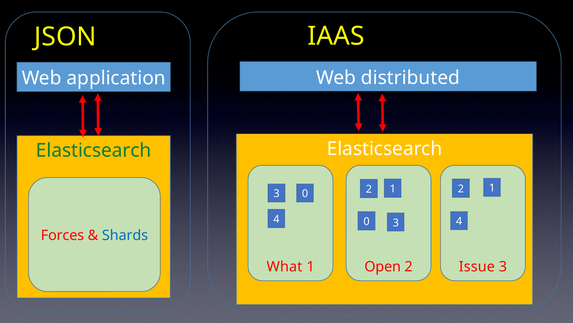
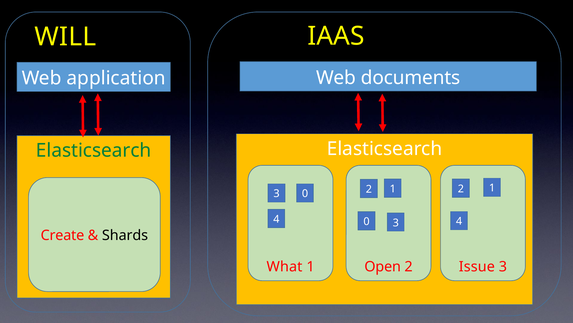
JSON: JSON -> WILL
distributed: distributed -> documents
Forces: Forces -> Create
Shards colour: blue -> black
